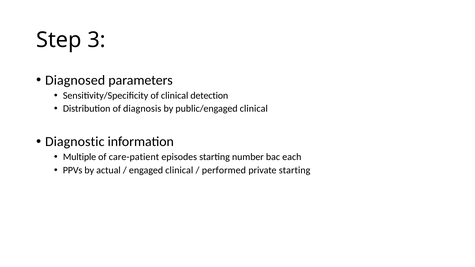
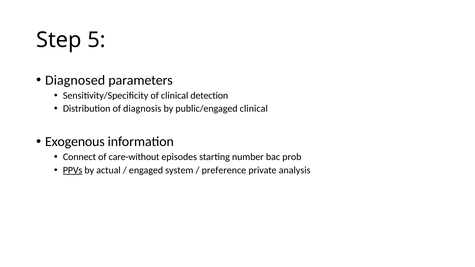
3: 3 -> 5
Diagnostic: Diagnostic -> Exogenous
Multiple: Multiple -> Connect
care-patient: care-patient -> care-without
each: each -> prob
PPVs underline: none -> present
engaged clinical: clinical -> system
performed: performed -> preference
private starting: starting -> analysis
